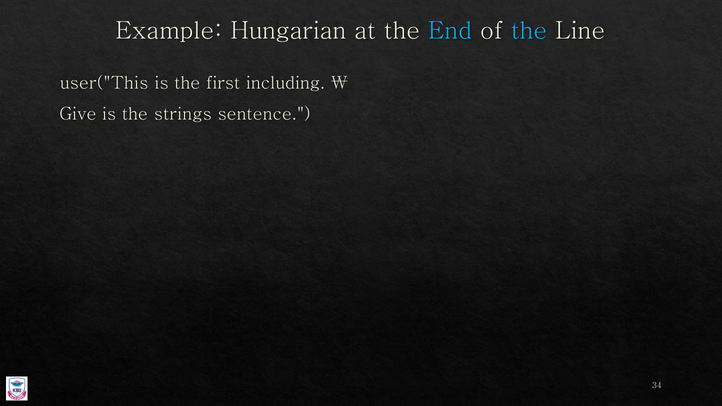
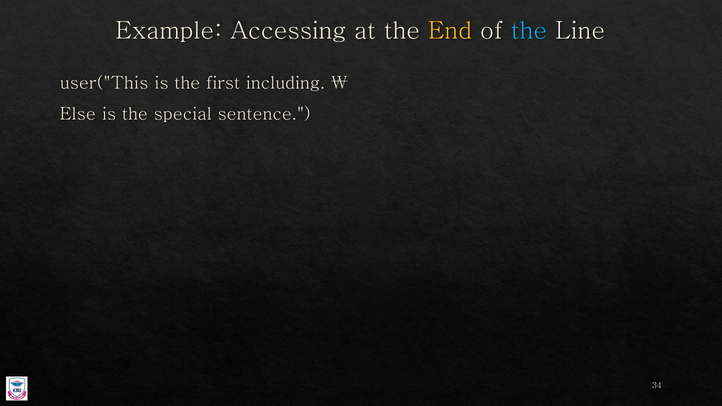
Hungarian: Hungarian -> Accessing
End colour: light blue -> yellow
Give: Give -> Else
strings: strings -> special
